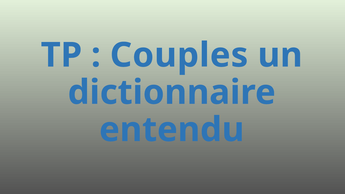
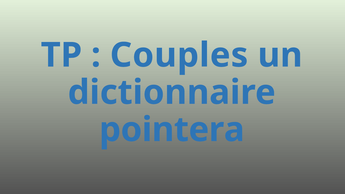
entendu: entendu -> pointera
